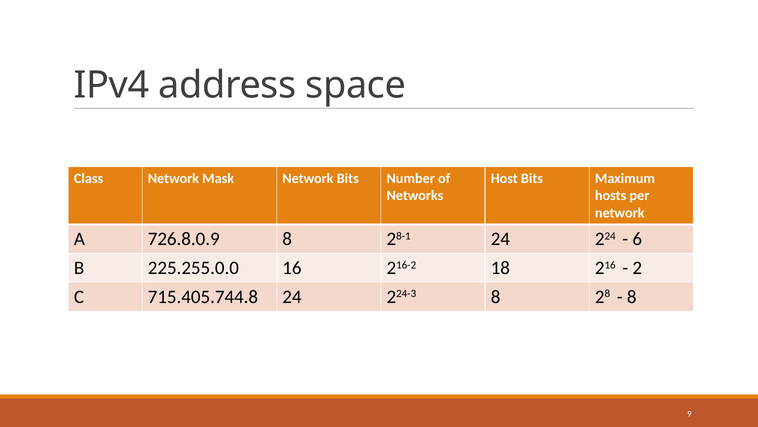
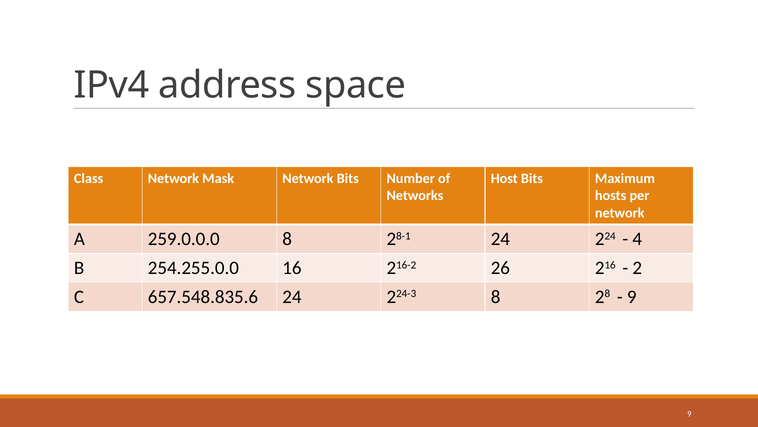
726.8.0.9: 726.8.0.9 -> 259.0.0.0
6: 6 -> 4
225.255.0.0: 225.255.0.0 -> 254.255.0.0
18: 18 -> 26
715.405.744.8: 715.405.744.8 -> 657.548.835.6
8 at (632, 296): 8 -> 9
